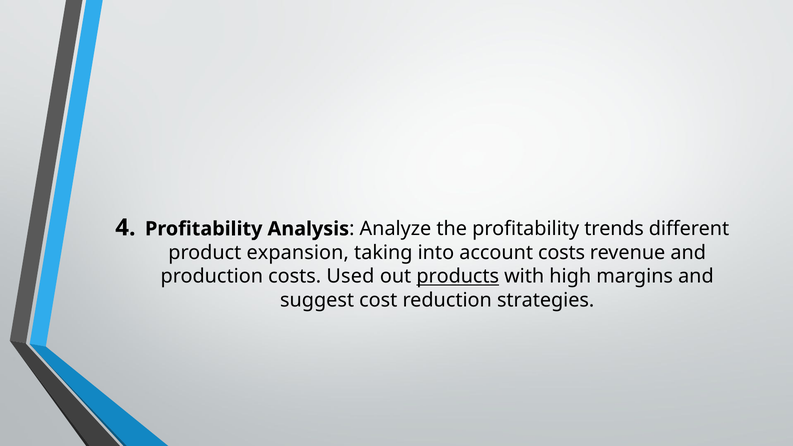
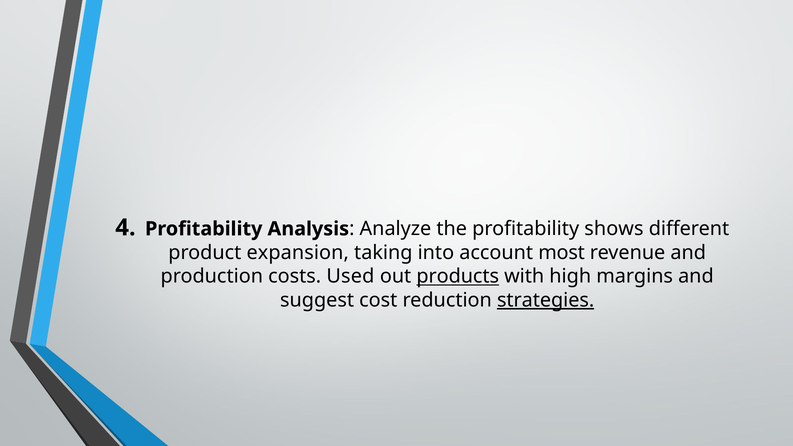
trends: trends -> shows
account costs: costs -> most
strategies underline: none -> present
